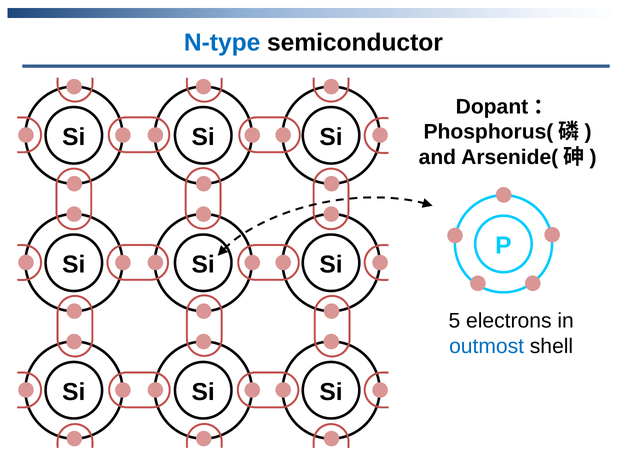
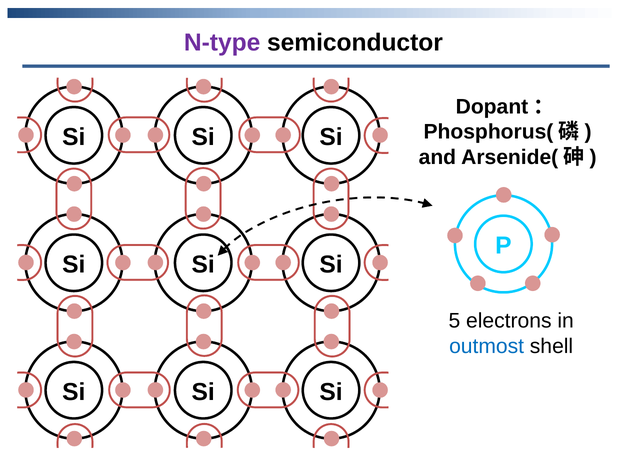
N-type colour: blue -> purple
